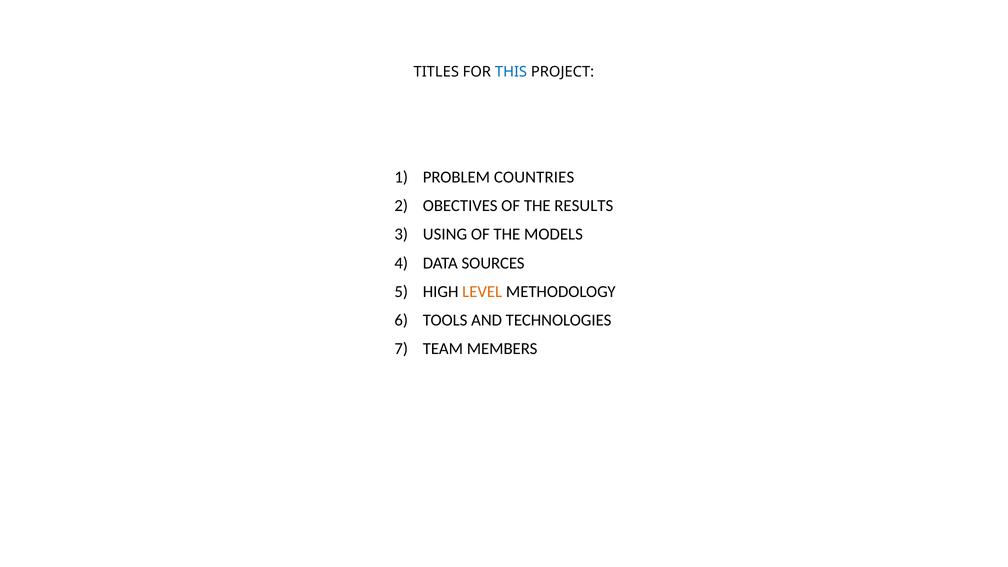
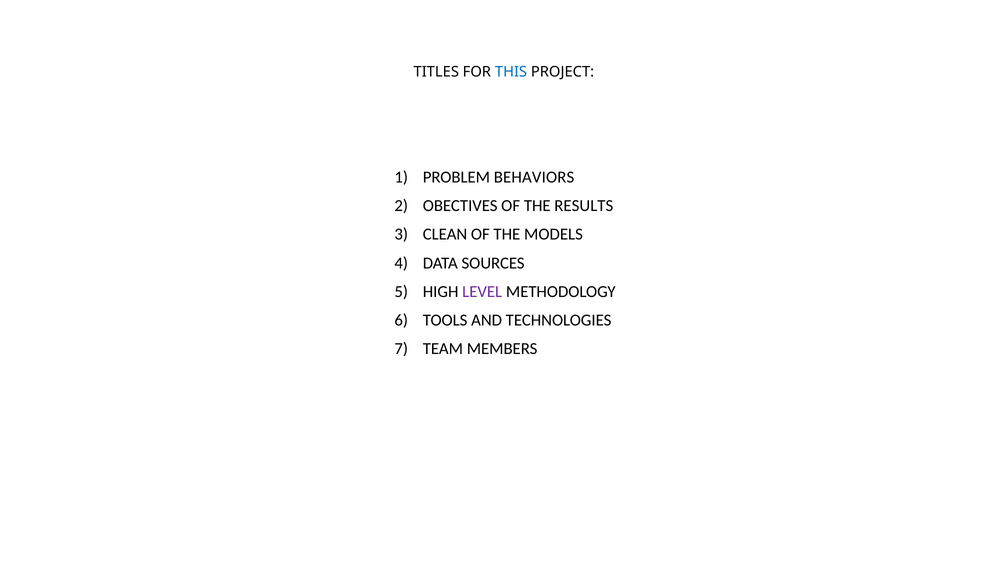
COUNTRIES: COUNTRIES -> BEHAVIORS
USING: USING -> CLEAN
LEVEL colour: orange -> purple
